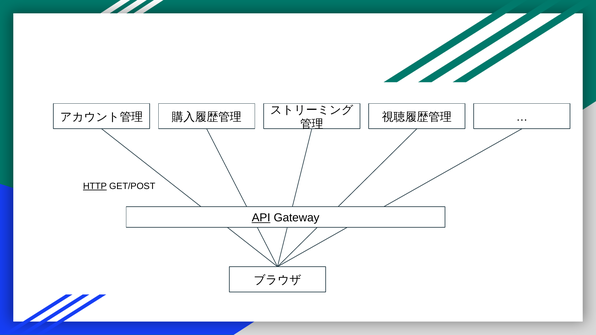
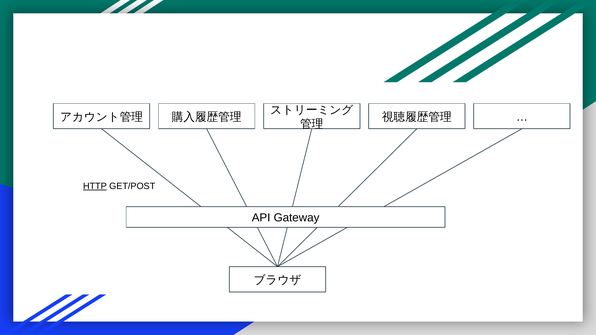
API underline: present -> none
